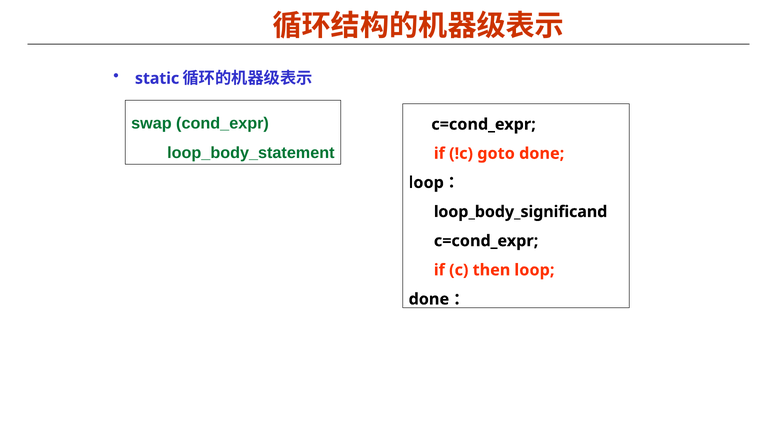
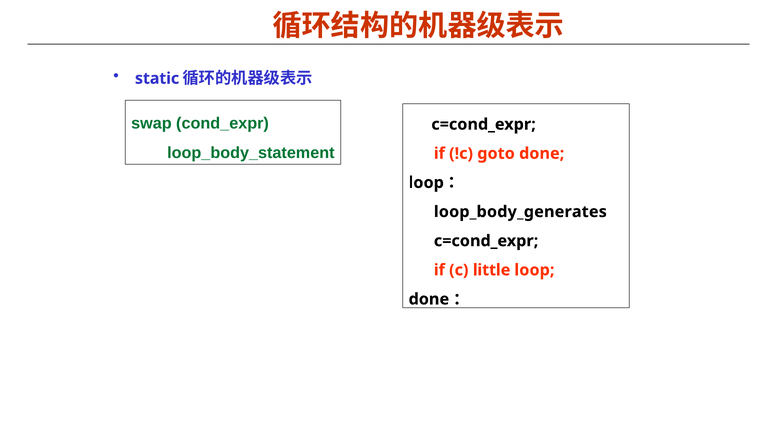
loop_body_significand: loop_body_significand -> loop_body_generates
then: then -> little
